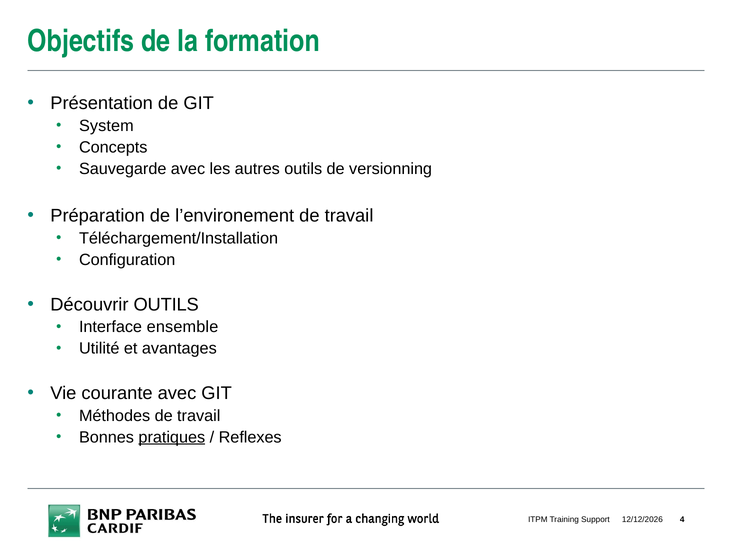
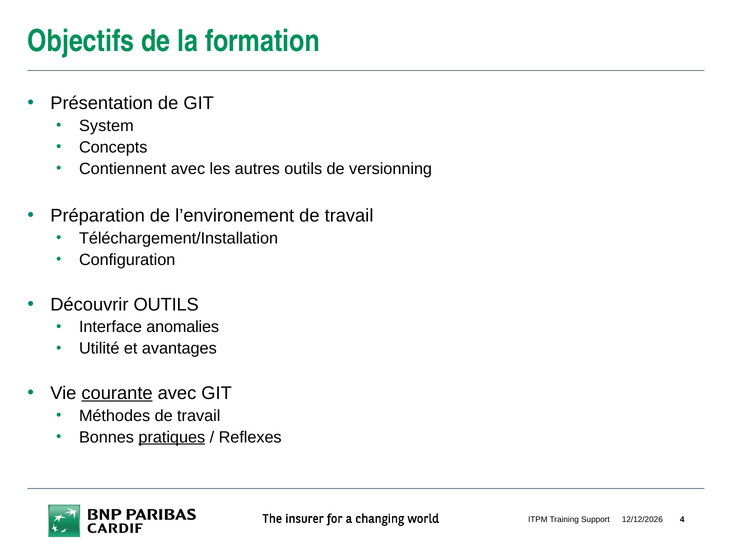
Sauvegarde: Sauvegarde -> Contiennent
ensemble: ensemble -> anomalies
courante underline: none -> present
